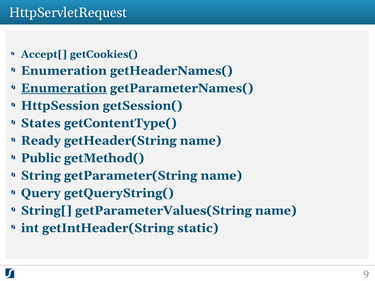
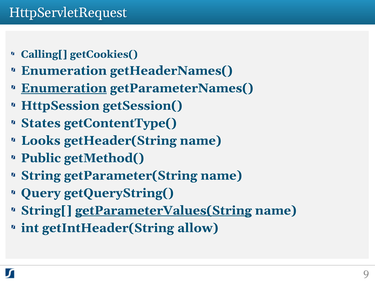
Accept[: Accept[ -> Calling[
Ready: Ready -> Looks
getParameterValues(String underline: none -> present
static: static -> allow
